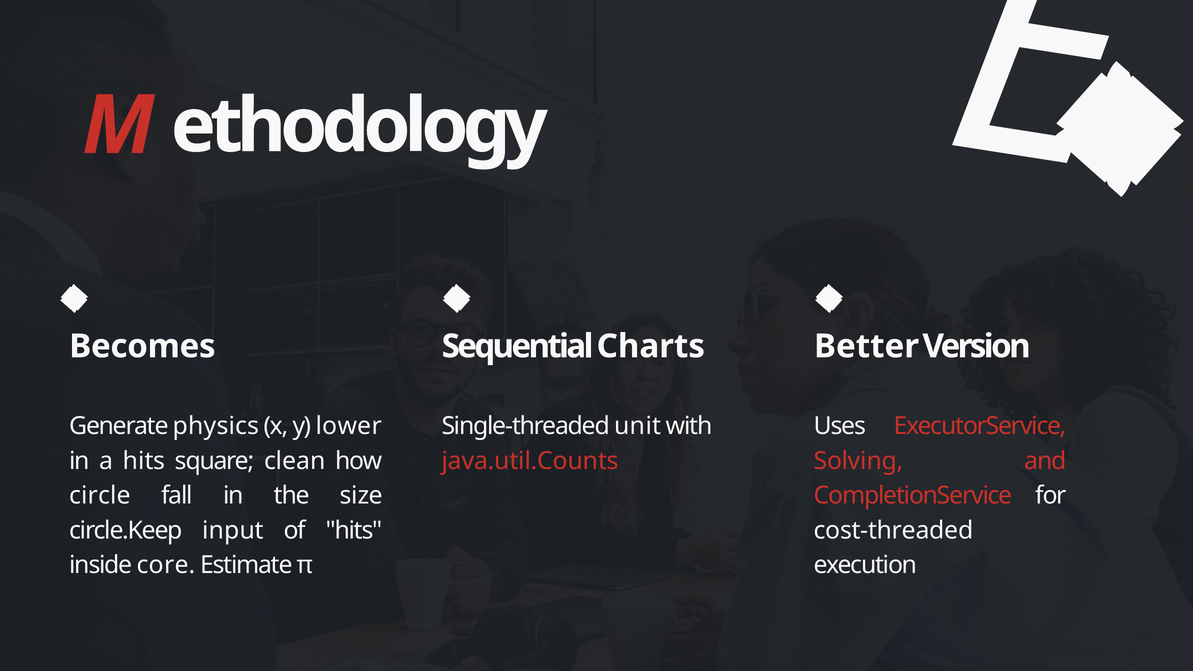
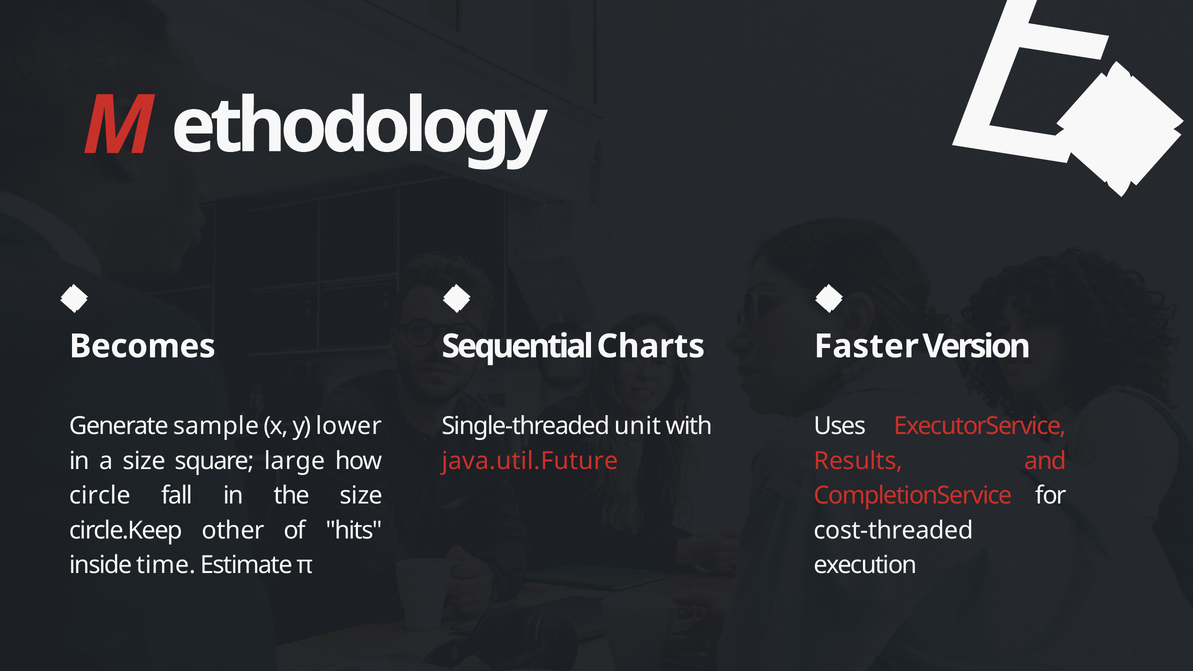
Better: Better -> Faster
physics: physics -> sample
a hits: hits -> size
clean: clean -> large
java.util.Counts: java.util.Counts -> java.util.Future
Solving: Solving -> Results
input: input -> other
core: core -> time
